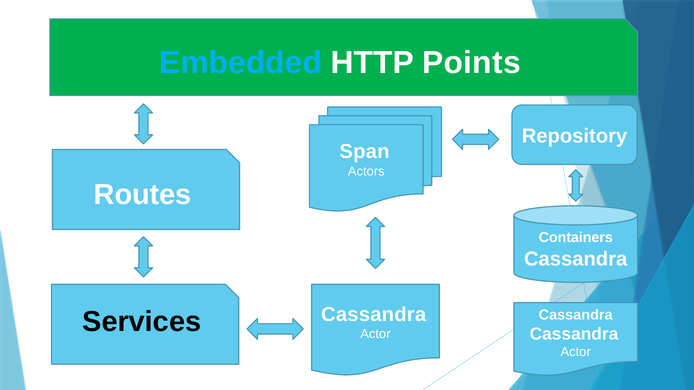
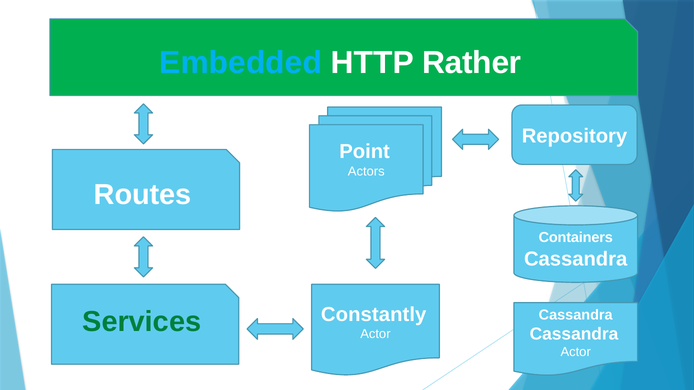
Points: Points -> Rather
Span: Span -> Point
Cassandra at (374, 315): Cassandra -> Constantly
Services colour: black -> green
